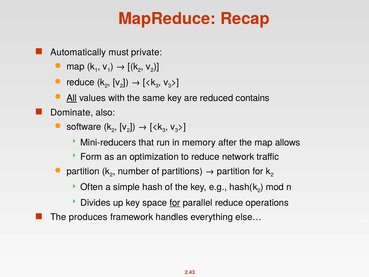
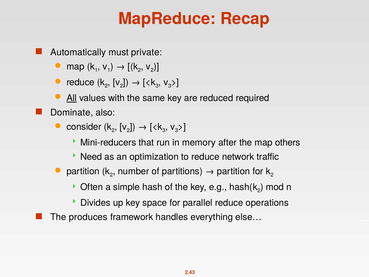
contains: contains -> required
software: software -> consider
allows: allows -> others
Form: Form -> Need
for at (175, 203) underline: present -> none
